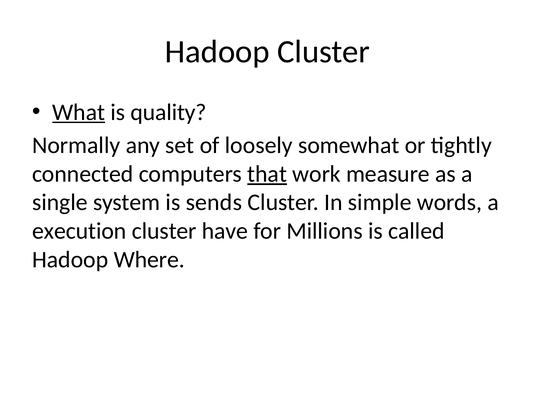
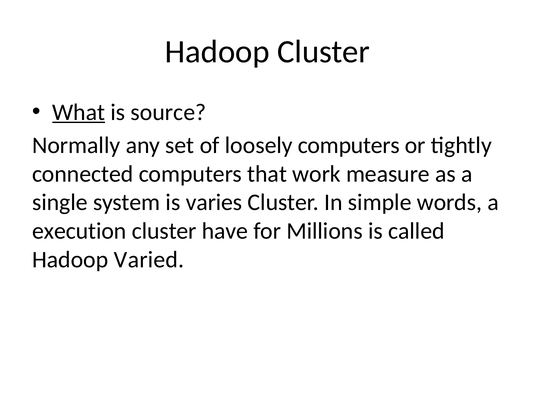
quality: quality -> source
loosely somewhat: somewhat -> computers
that underline: present -> none
sends: sends -> varies
Where: Where -> Varied
